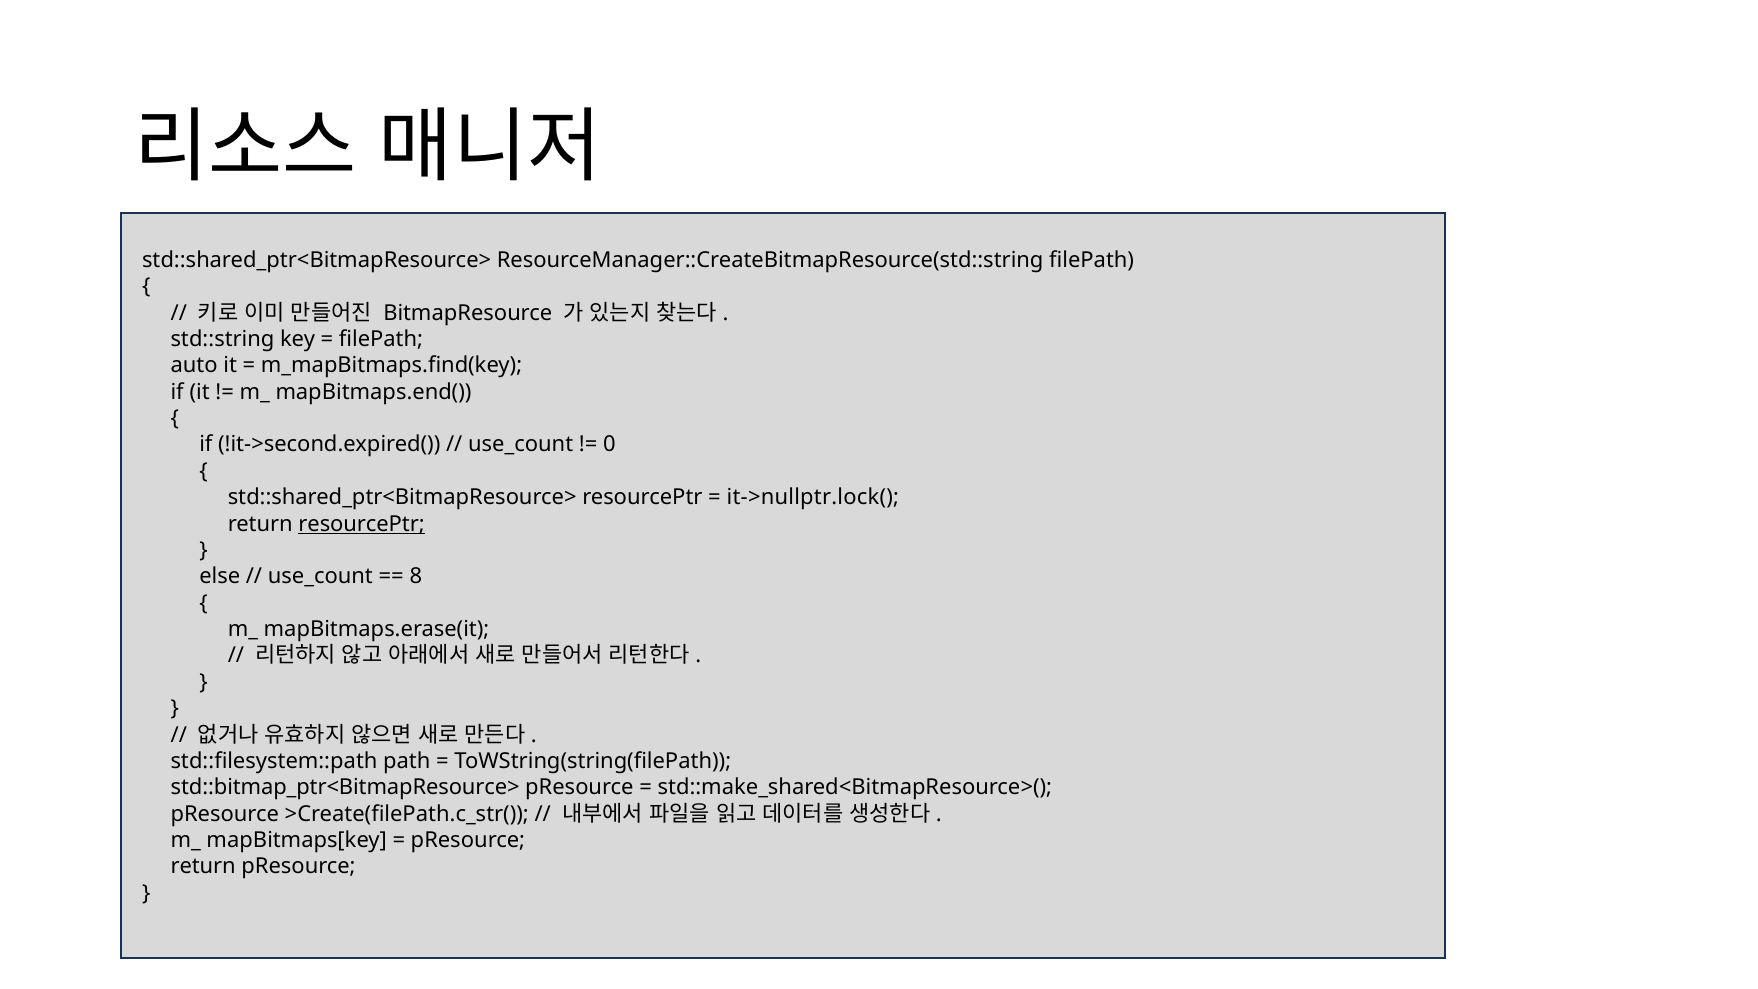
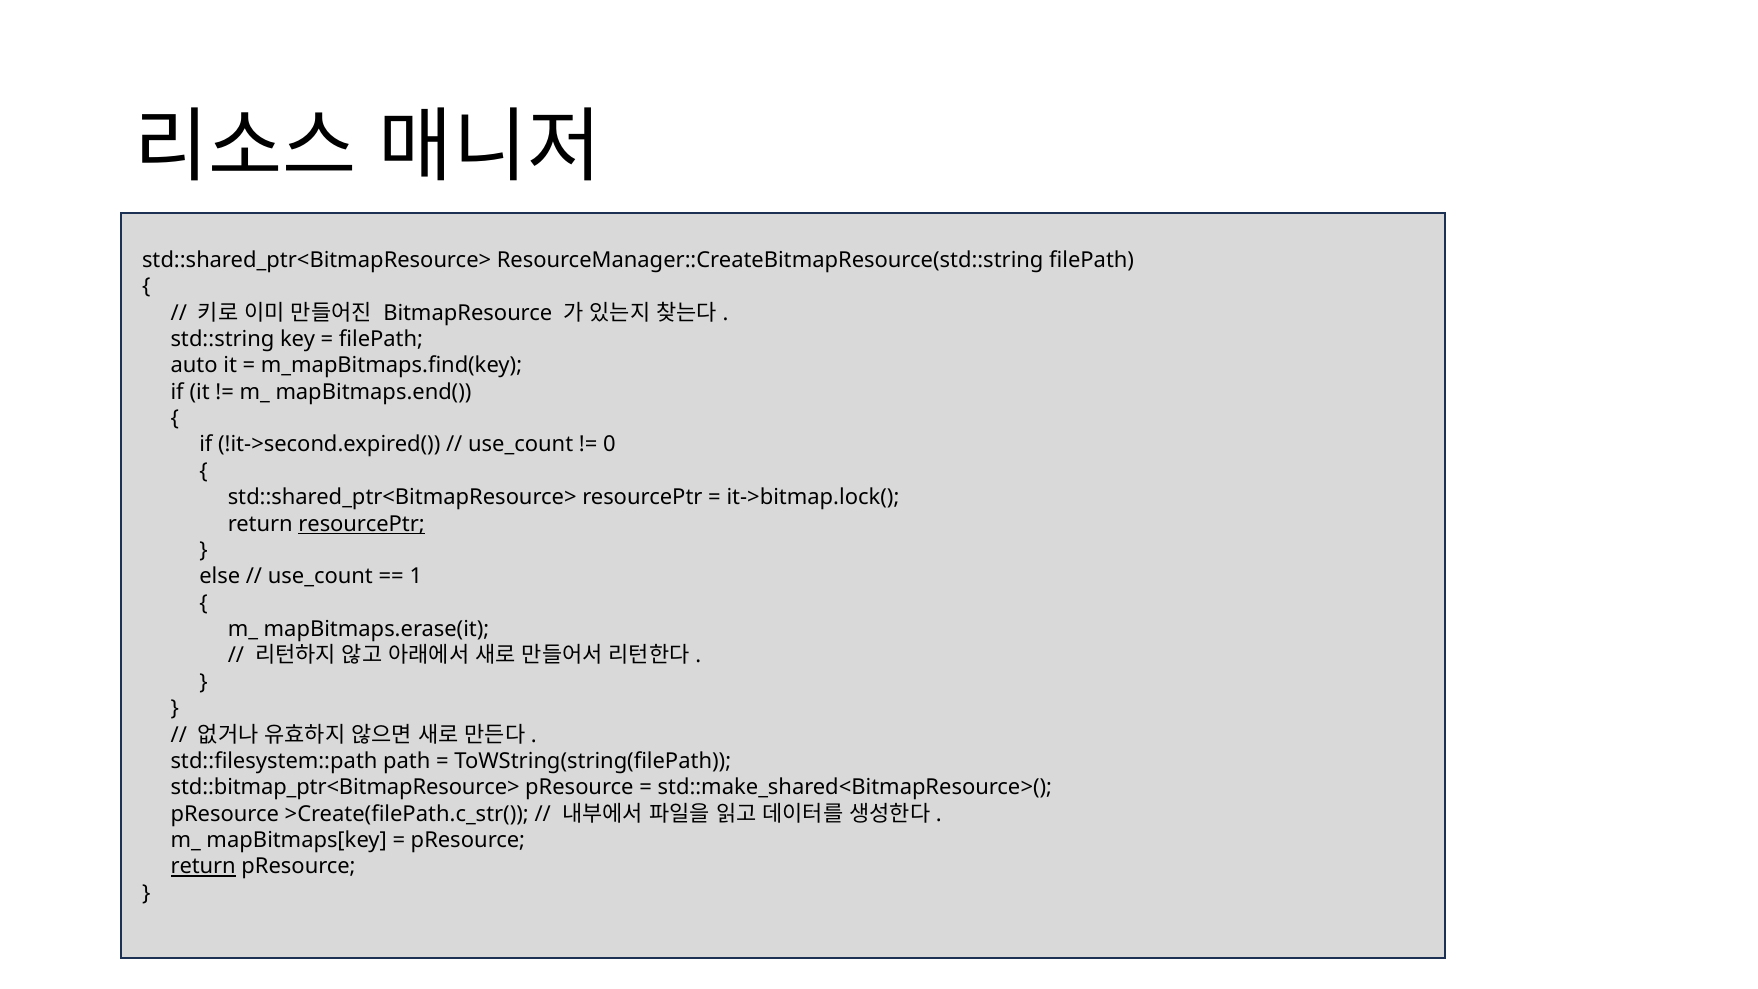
it->nullptr.lock(: it->nullptr.lock( -> it->bitmap.lock(
8: 8 -> 1
return at (203, 867) underline: none -> present
